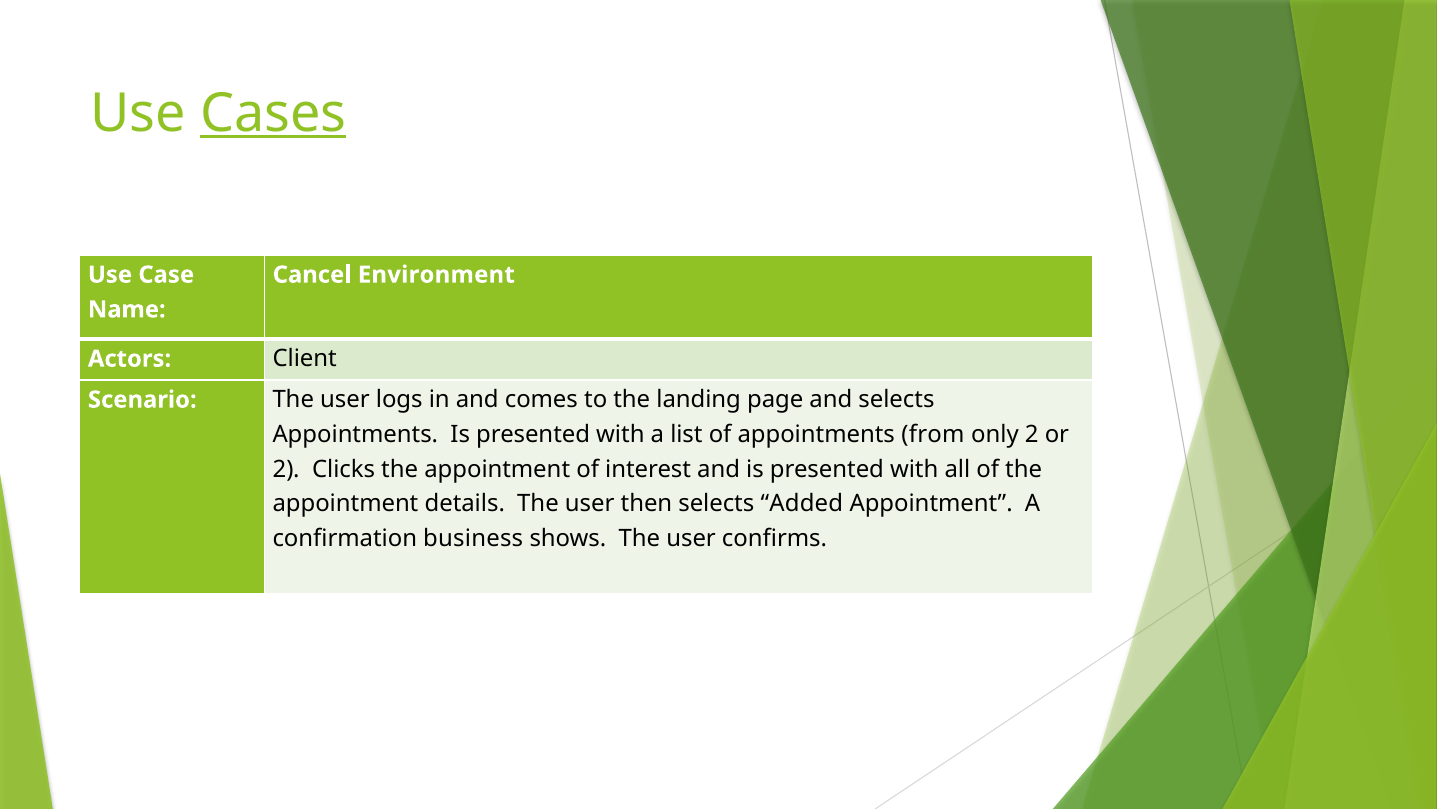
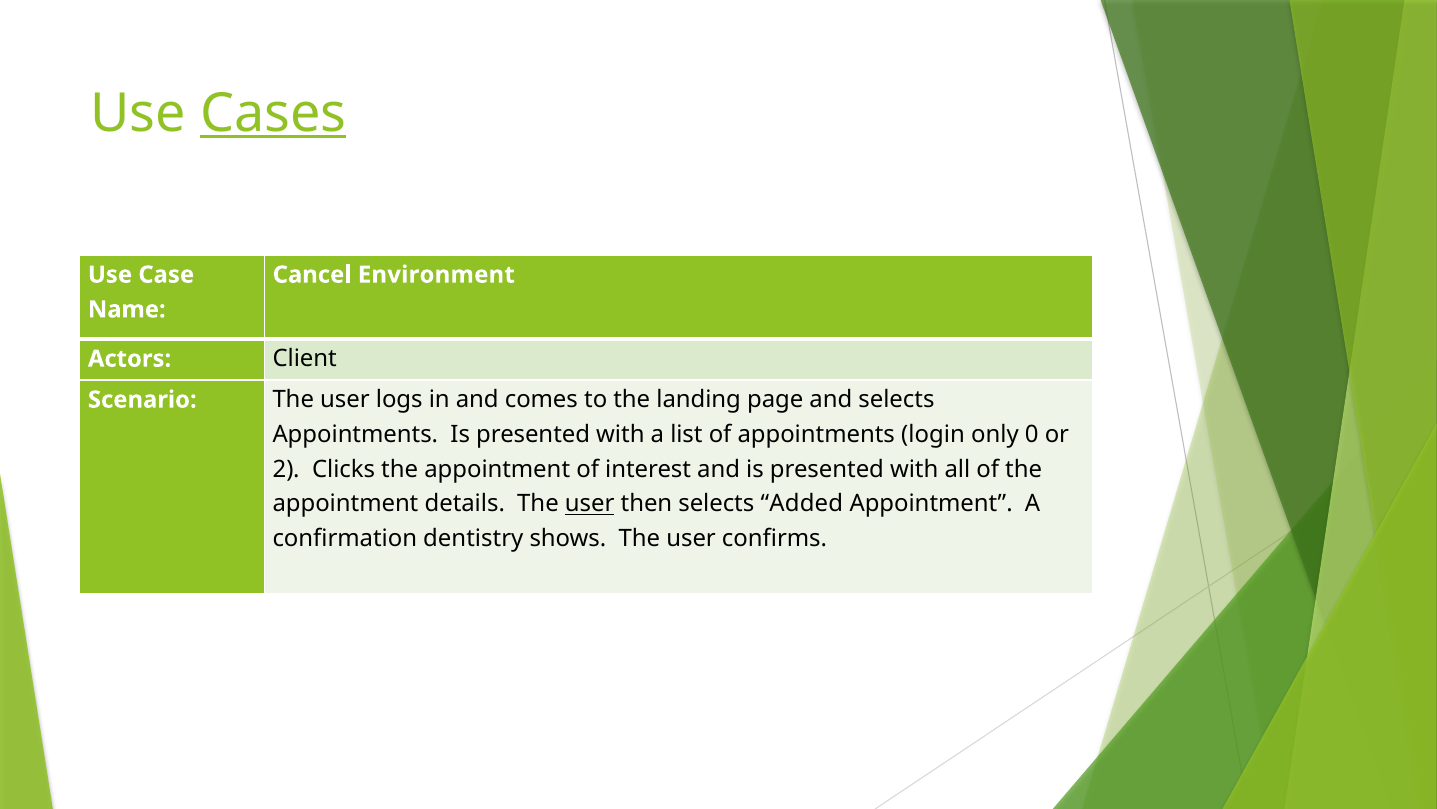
from: from -> login
only 2: 2 -> 0
user at (590, 504) underline: none -> present
business: business -> dentistry
